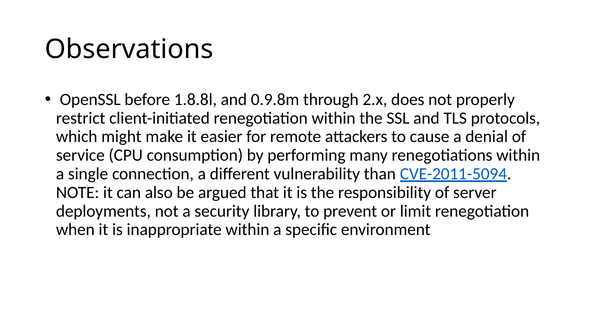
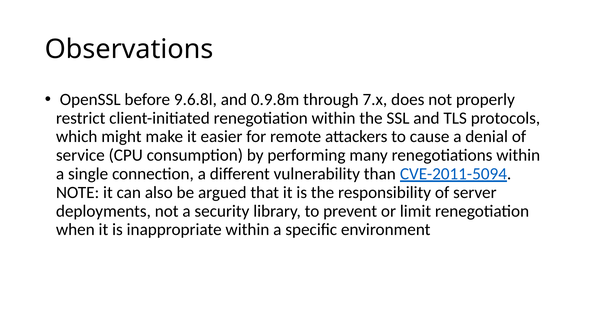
1.8.8l: 1.8.8l -> 9.6.8l
2.x: 2.x -> 7.x
